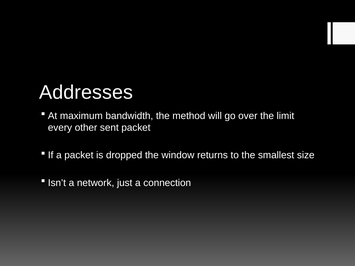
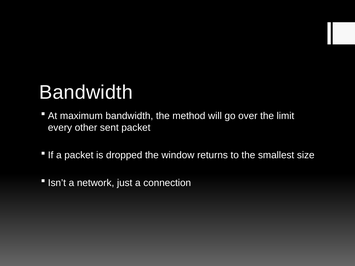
Addresses at (86, 93): Addresses -> Bandwidth
